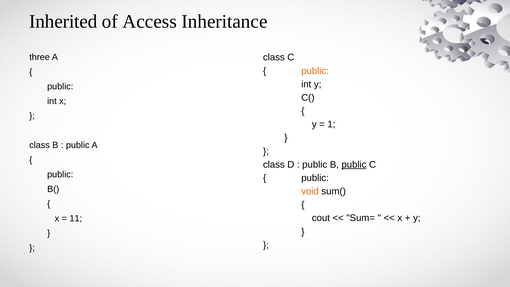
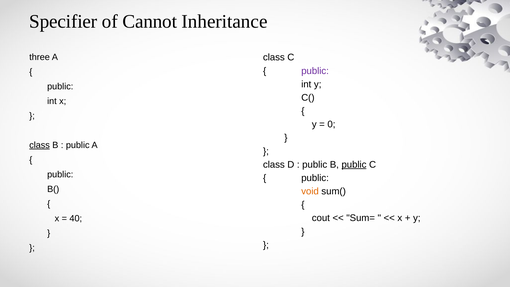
Inherited: Inherited -> Specifier
Access: Access -> Cannot
public at (315, 71) colour: orange -> purple
1: 1 -> 0
class at (40, 145) underline: none -> present
11: 11 -> 40
